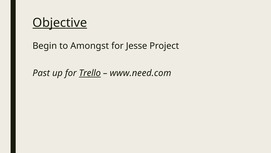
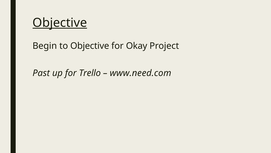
to Amongst: Amongst -> Objective
Jesse: Jesse -> Okay
Trello underline: present -> none
